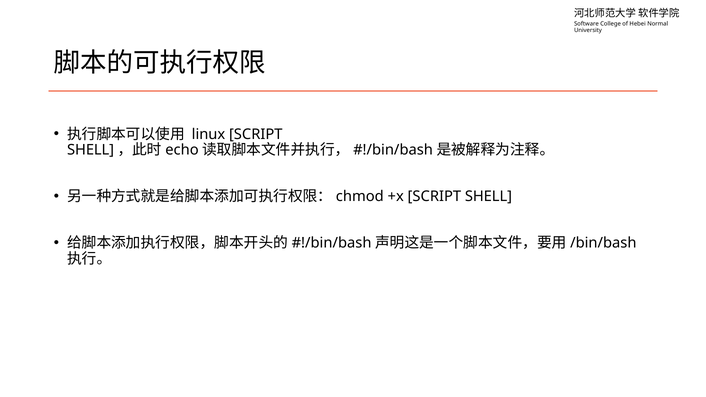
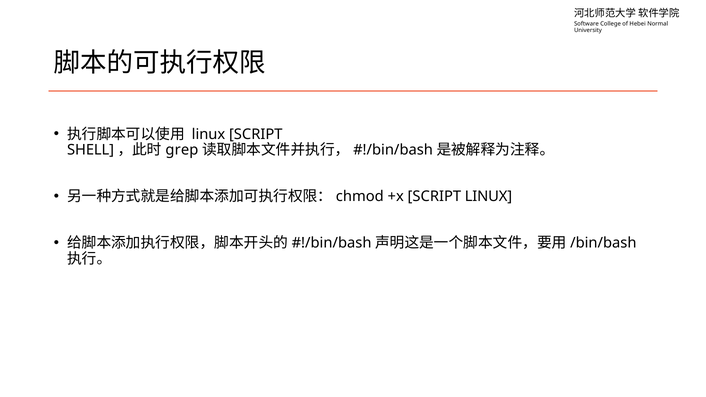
echo: echo -> grep
+x SCRIPT SHELL: SHELL -> LINUX
